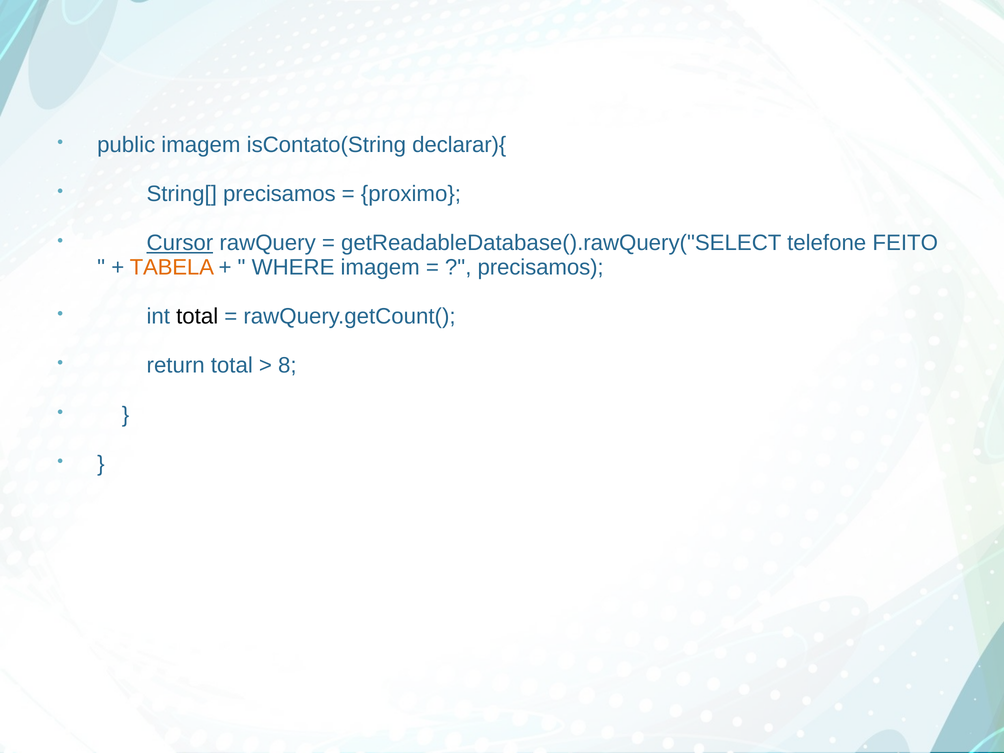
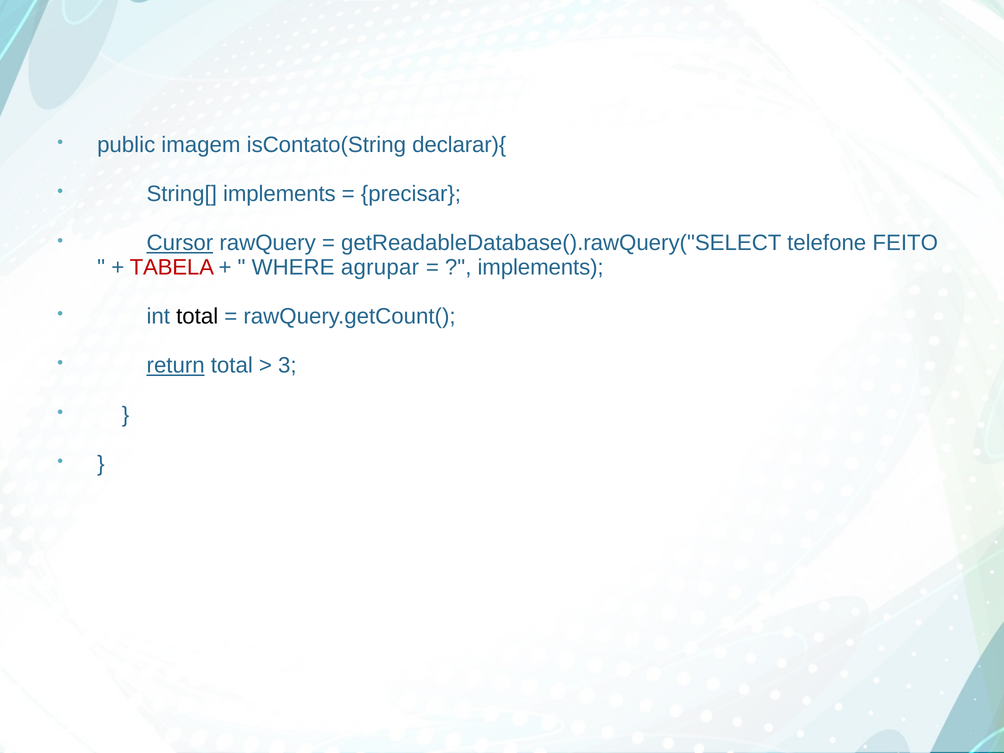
String[ precisamos: precisamos -> implements
proximo: proximo -> precisar
TABELA colour: orange -> red
WHERE imagem: imagem -> agrupar
precisamos at (541, 267): precisamos -> implements
return underline: none -> present
8: 8 -> 3
